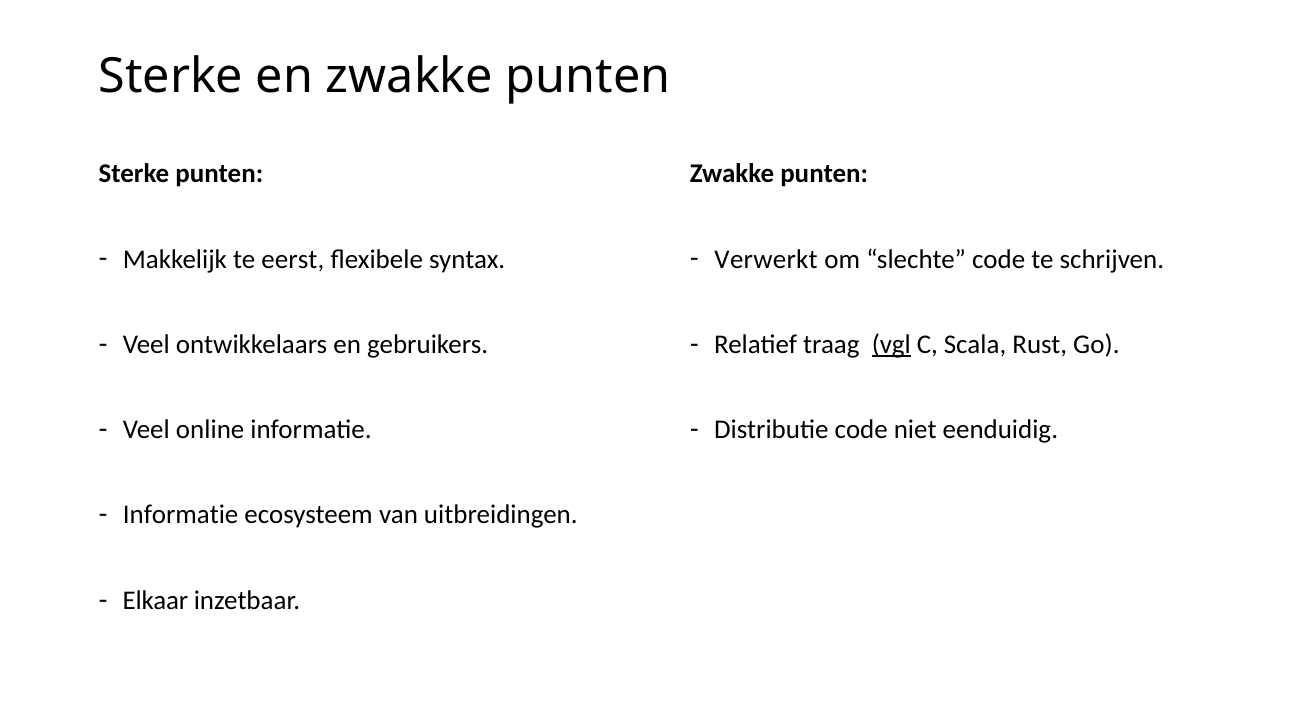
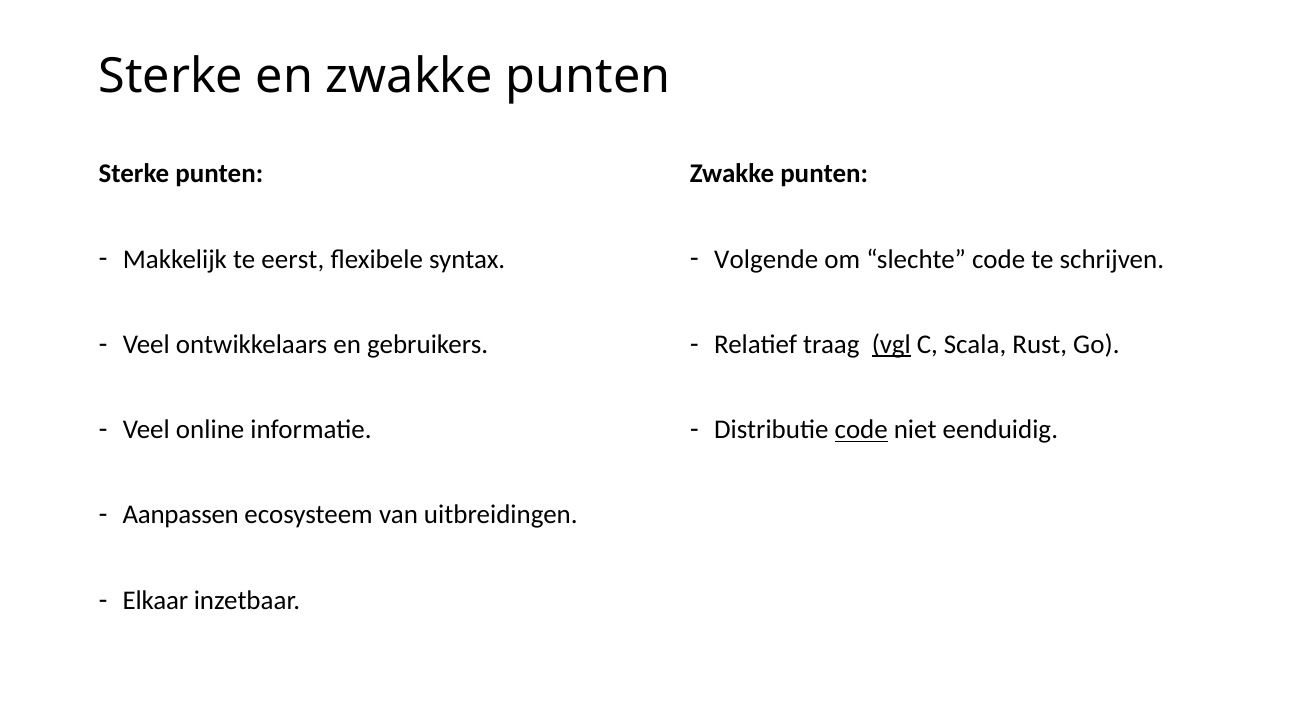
Verwerkt: Verwerkt -> Volgende
code at (861, 430) underline: none -> present
Informatie at (181, 515): Informatie -> Aanpassen
